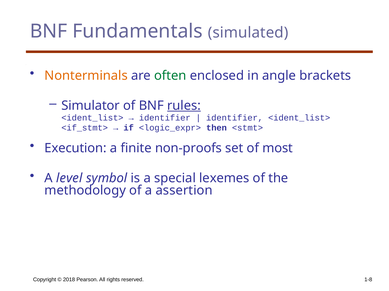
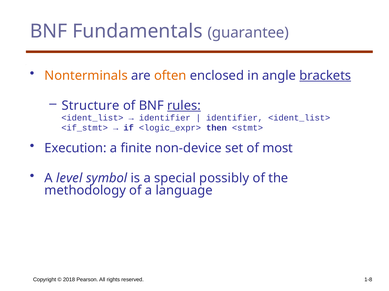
simulated: simulated -> guarantee
often colour: green -> orange
brackets underline: none -> present
Simulator: Simulator -> Structure
non-proofs: non-proofs -> non-device
lexemes: lexemes -> possibly
assertion: assertion -> language
